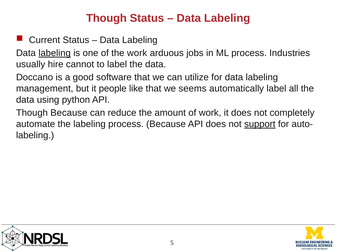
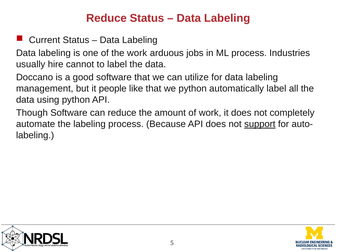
Though at (106, 18): Though -> Reduce
labeling at (55, 53) underline: present -> none
we seems: seems -> python
Though Because: Because -> Software
